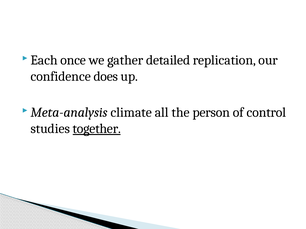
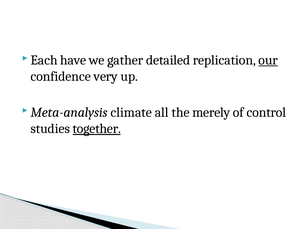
once: once -> have
our underline: none -> present
does: does -> very
person: person -> merely
